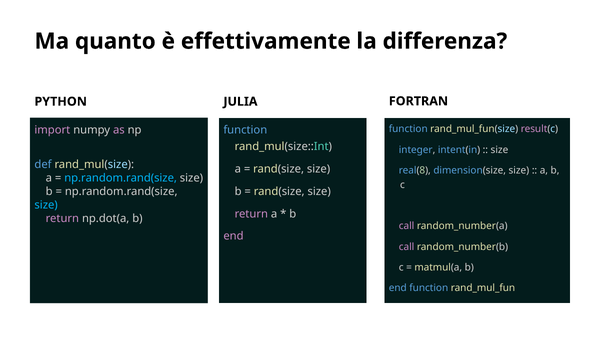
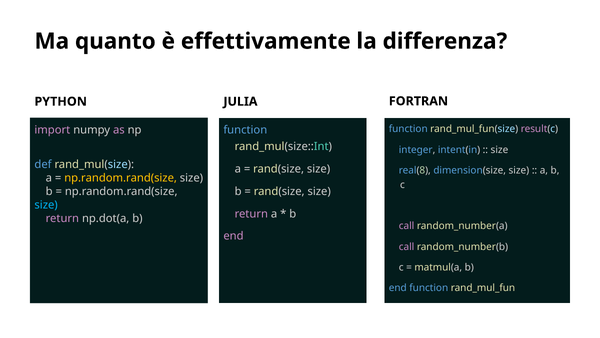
np.random.rand(size at (121, 178) colour: light blue -> yellow
